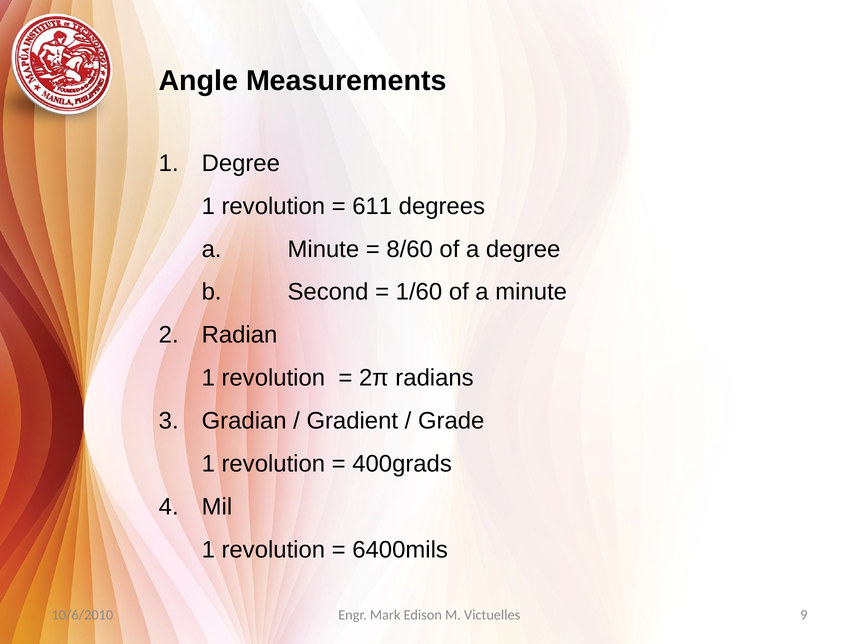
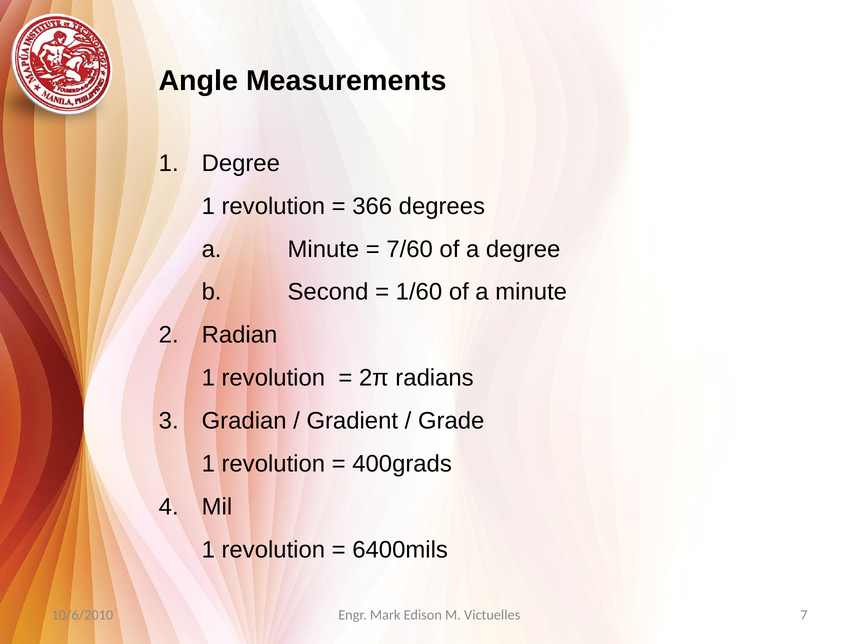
611: 611 -> 366
8/60: 8/60 -> 7/60
9: 9 -> 7
